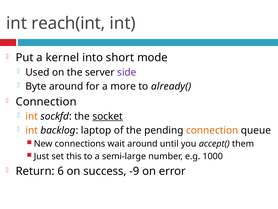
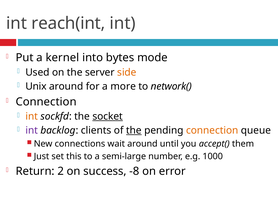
short: short -> bytes
side colour: purple -> orange
Byte: Byte -> Unix
already(: already( -> network(
int at (32, 130) colour: orange -> purple
laptop: laptop -> clients
the at (134, 130) underline: none -> present
6: 6 -> 2
-9: -9 -> -8
